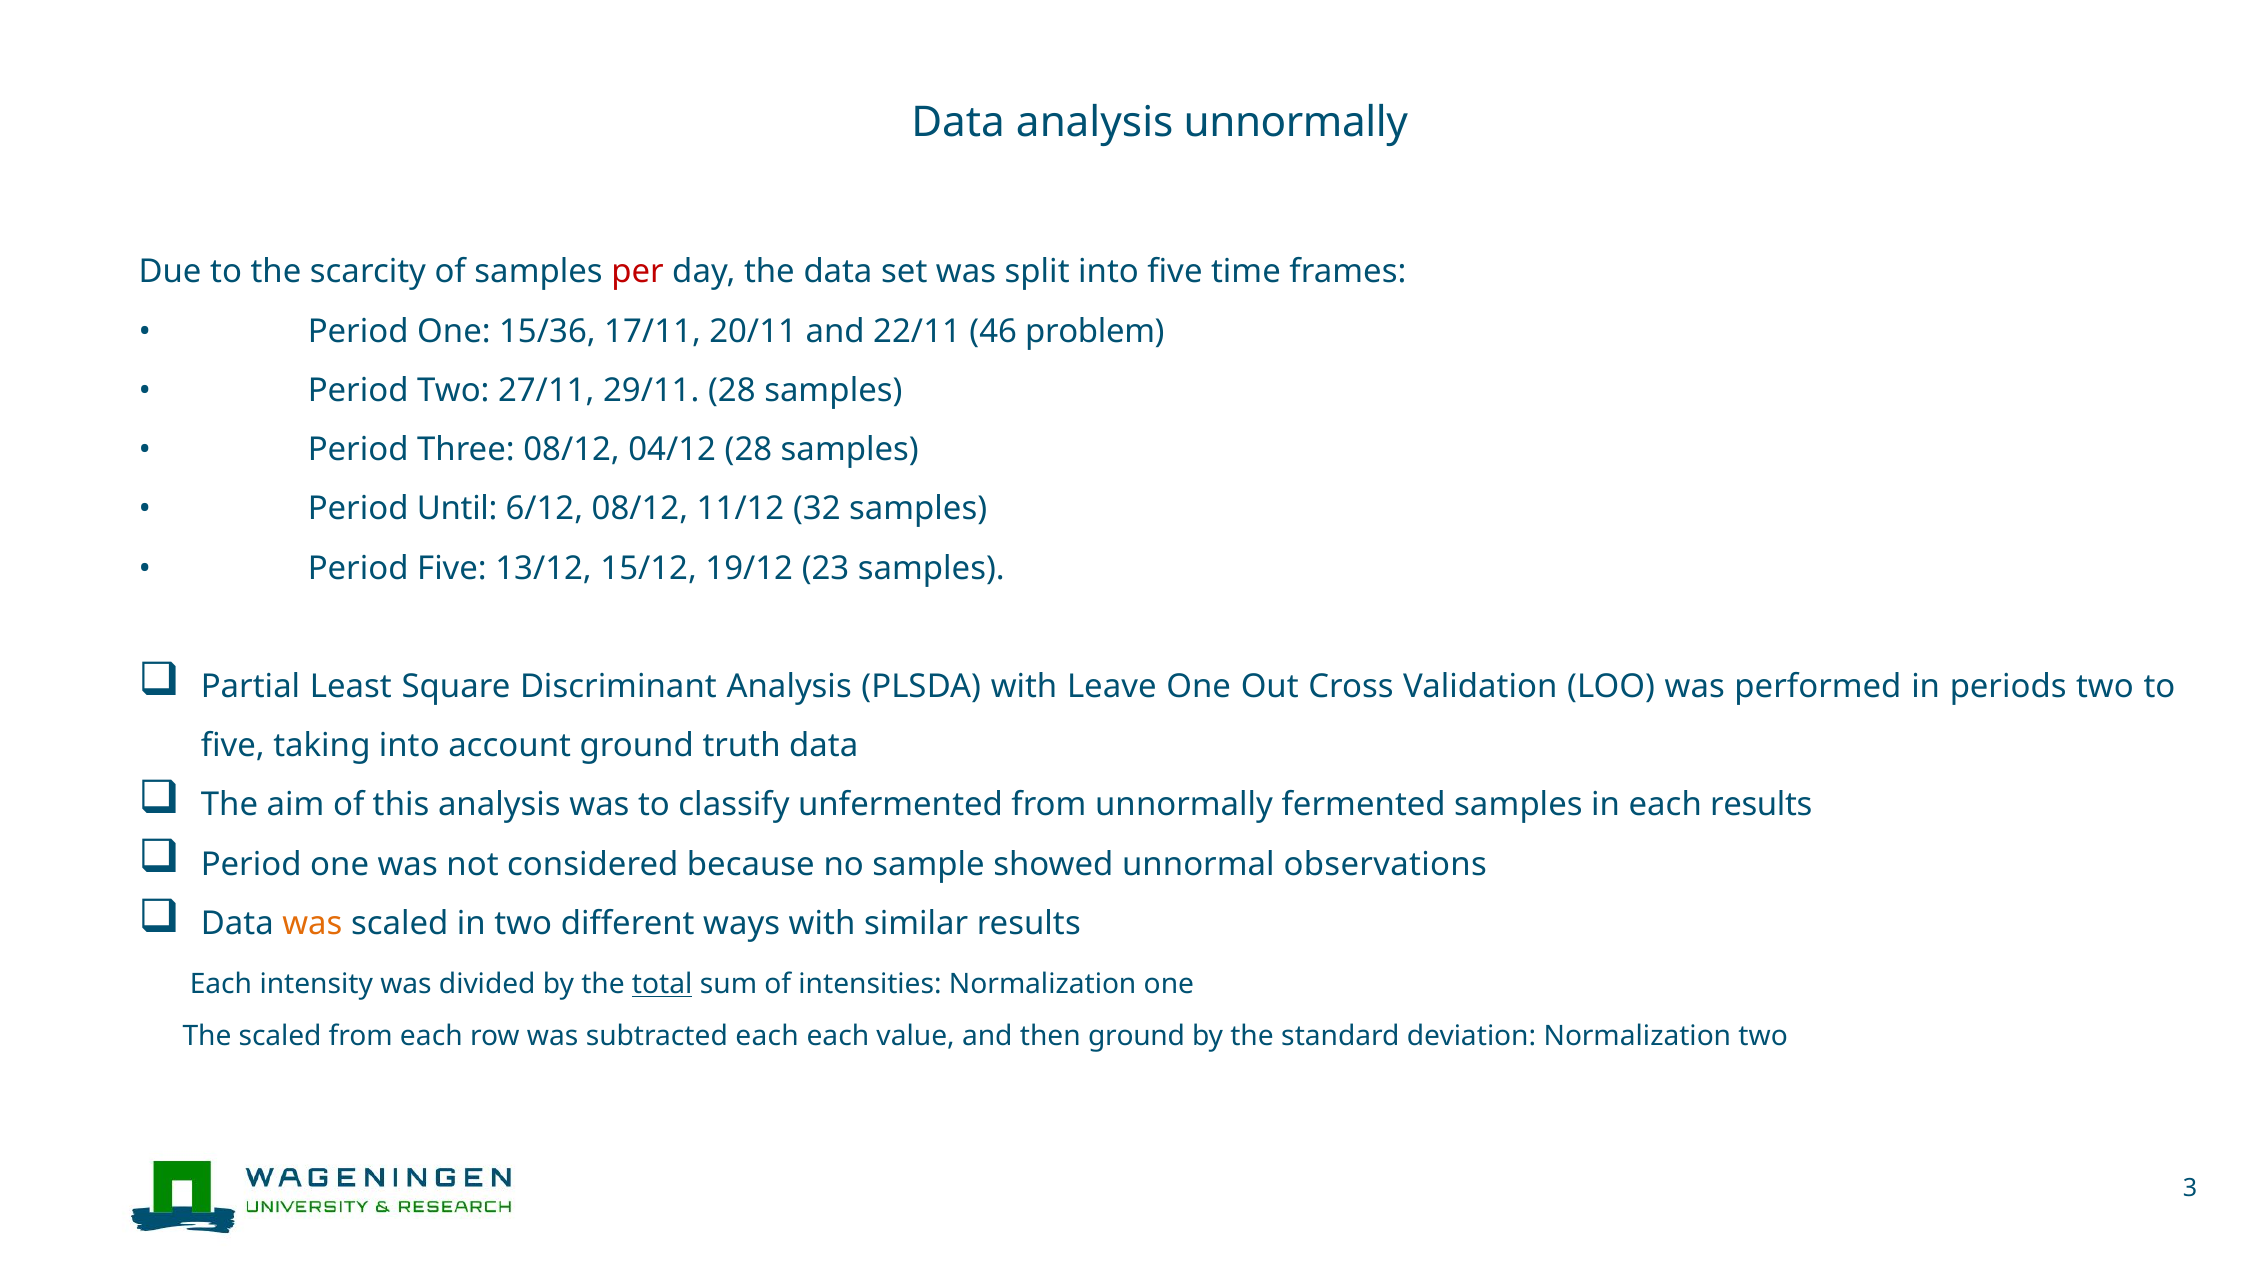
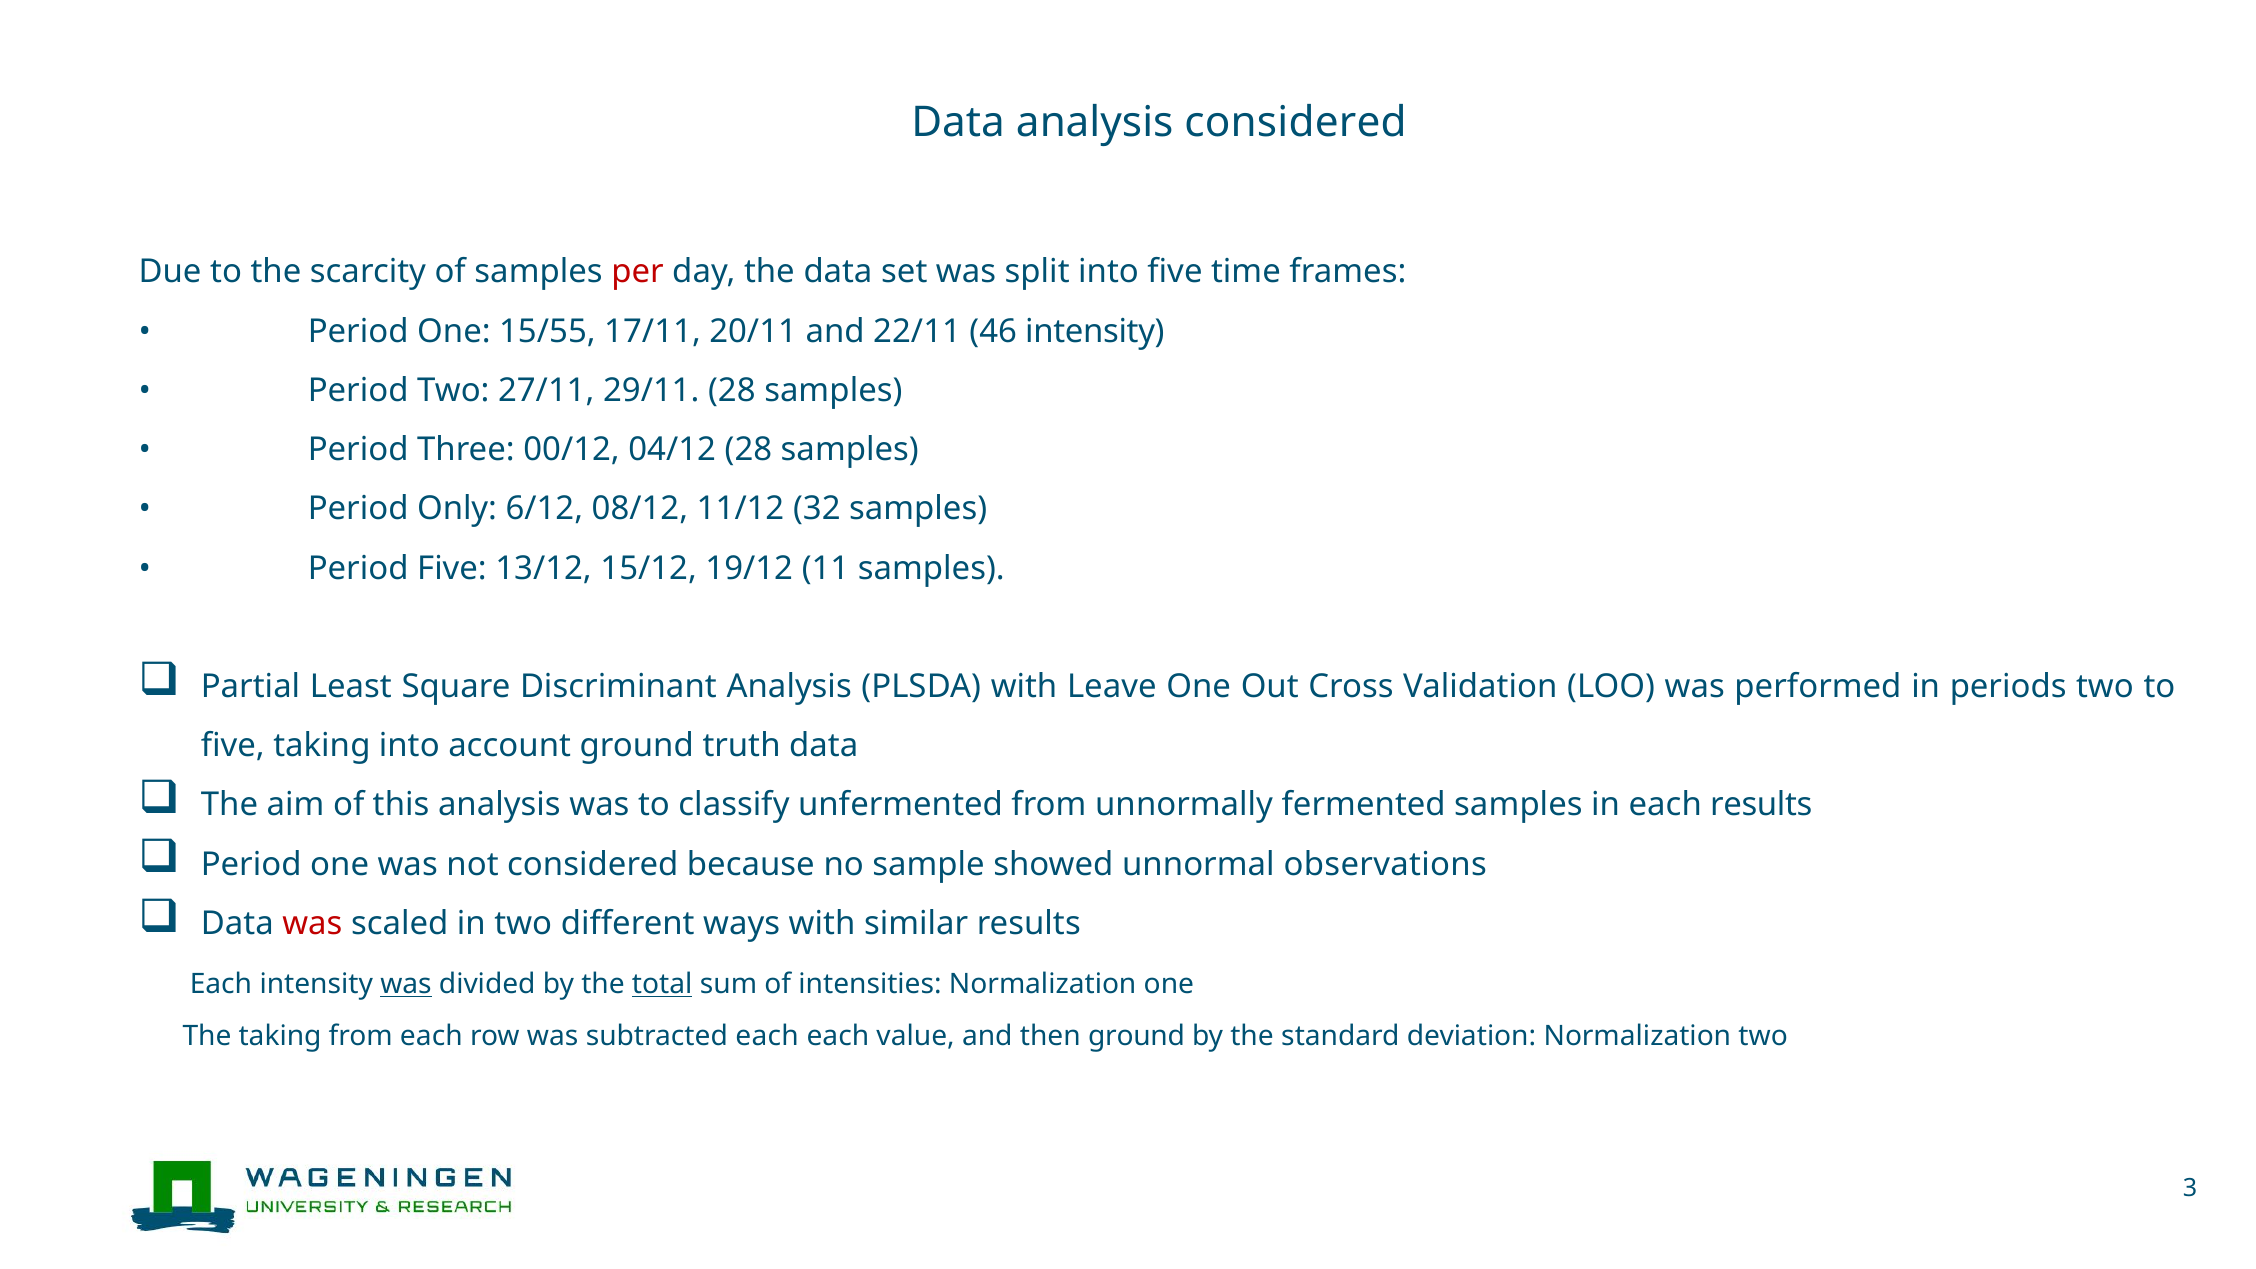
analysis unnormally: unnormally -> considered
15/36: 15/36 -> 15/55
46 problem: problem -> intensity
Three 08/12: 08/12 -> 00/12
Until: Until -> Only
23: 23 -> 11
was at (312, 924) colour: orange -> red
was at (406, 984) underline: none -> present
The scaled: scaled -> taking
